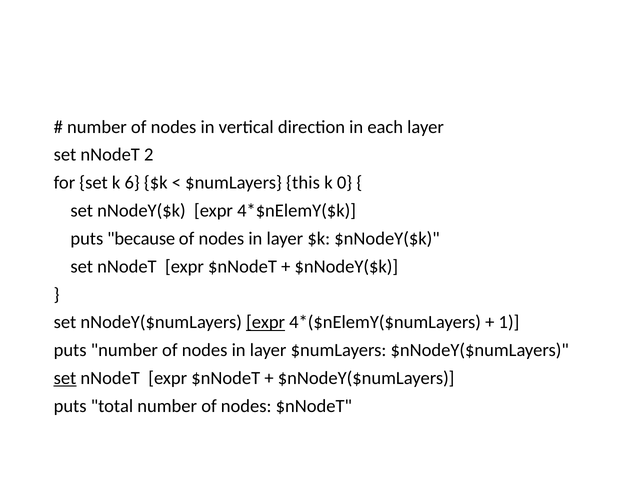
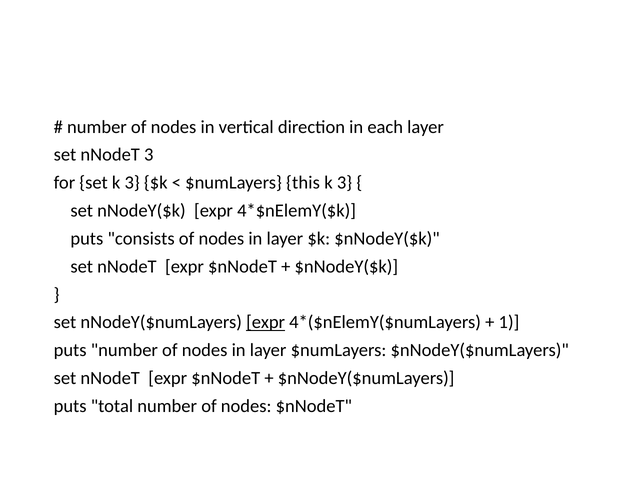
nNodeT 2: 2 -> 3
set k 6: 6 -> 3
0 at (345, 183): 0 -> 3
because: because -> consists
set at (65, 378) underline: present -> none
